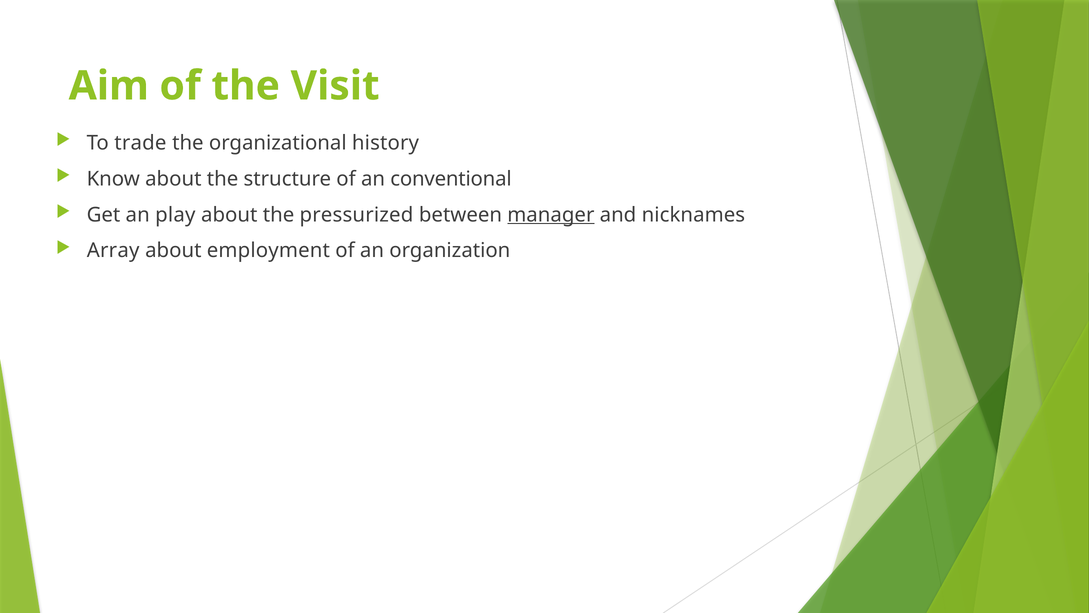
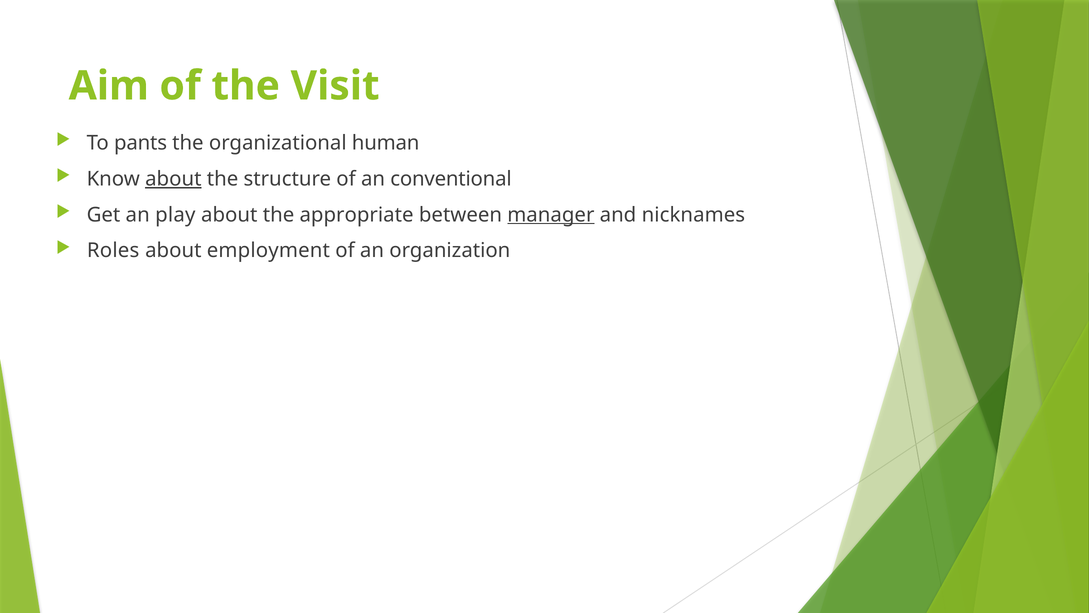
trade: trade -> pants
history: history -> human
about at (173, 179) underline: none -> present
pressurized: pressurized -> appropriate
Array: Array -> Roles
